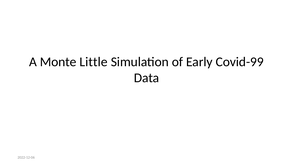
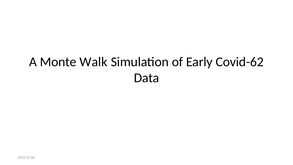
Little: Little -> Walk
Covid-99: Covid-99 -> Covid-62
